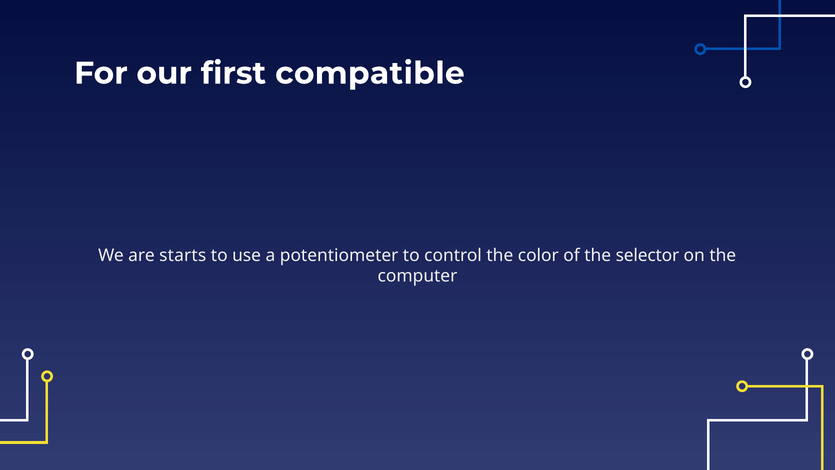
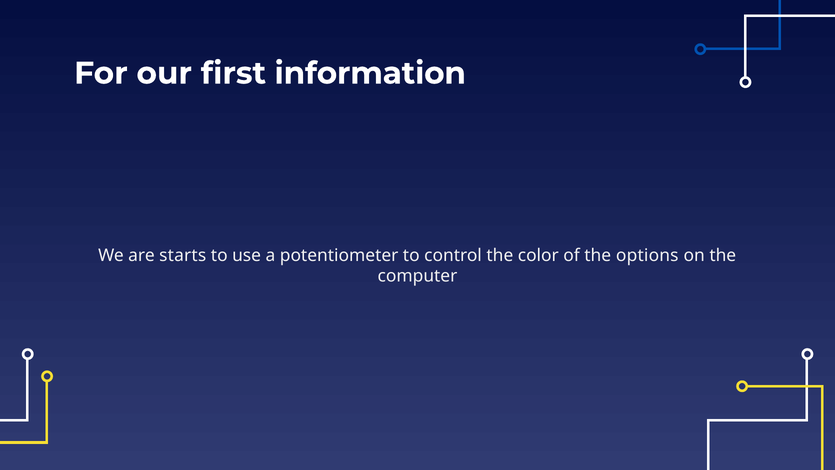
compatible: compatible -> information
selector: selector -> options
